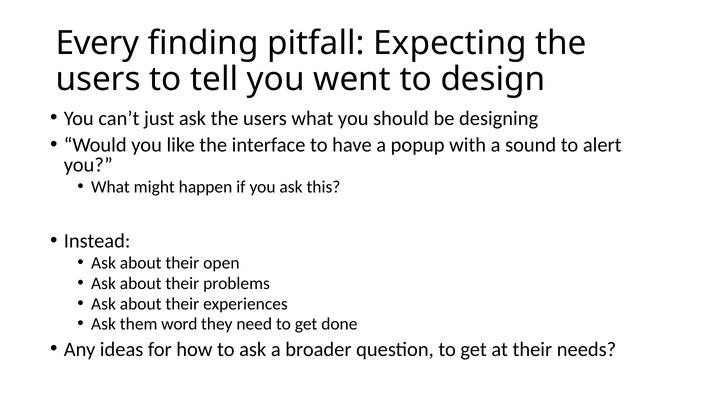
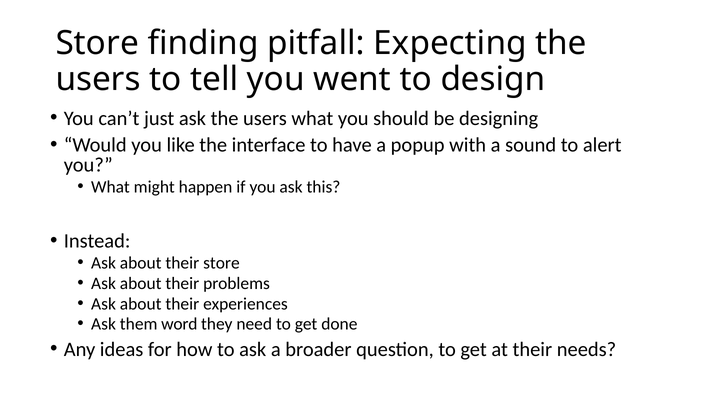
Every at (97, 43): Every -> Store
their open: open -> store
